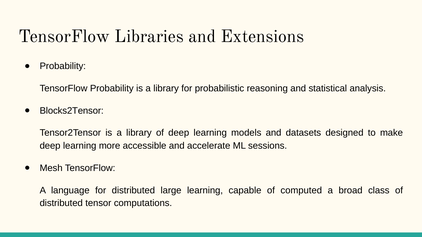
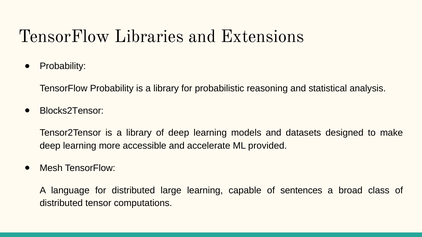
sessions: sessions -> provided
computed: computed -> sentences
